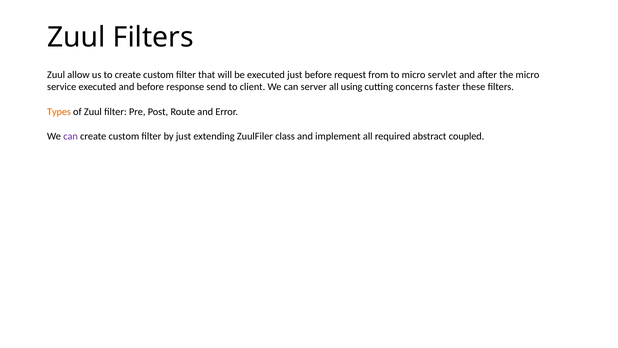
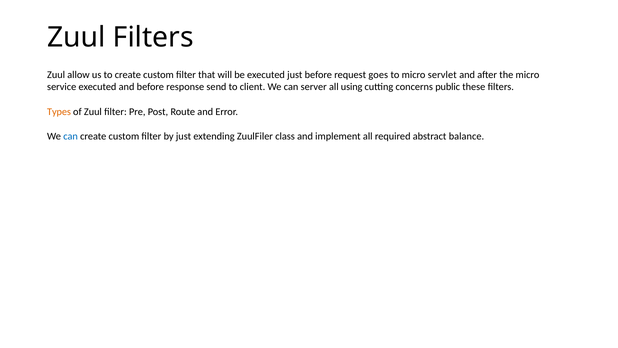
from: from -> goes
faster: faster -> public
can at (71, 136) colour: purple -> blue
coupled: coupled -> balance
